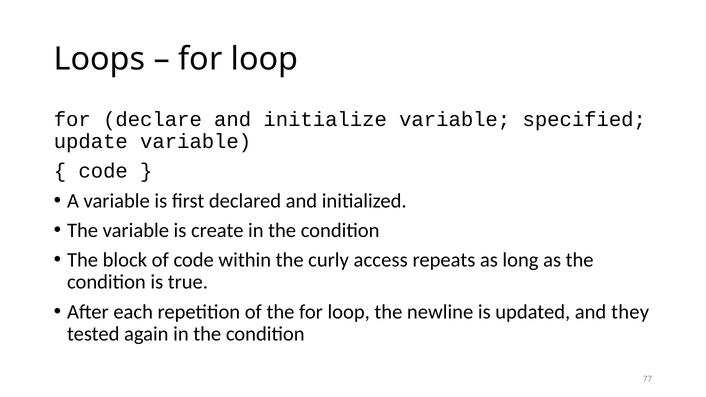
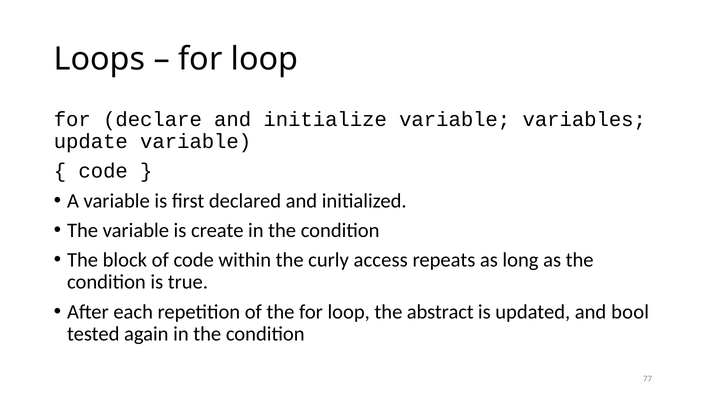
specified: specified -> variables
newline: newline -> abstract
they: they -> bool
